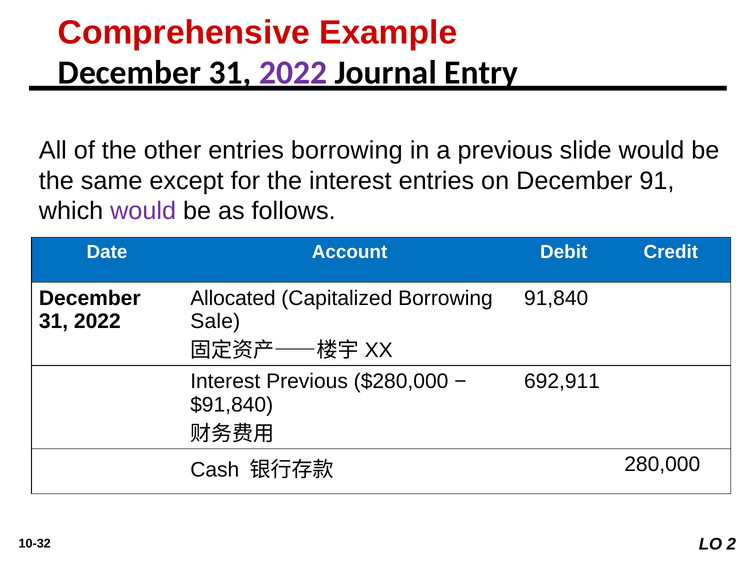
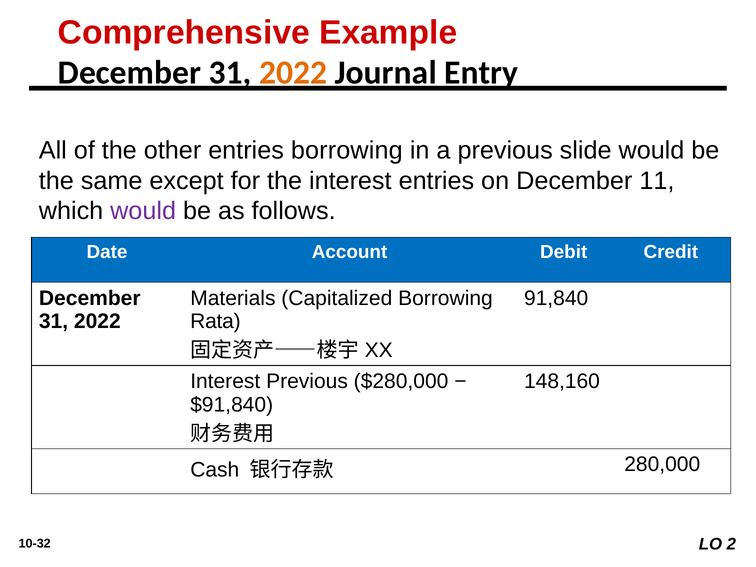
2022 at (293, 73) colour: purple -> orange
91: 91 -> 11
Allocated: Allocated -> Materials
Sale: Sale -> Rata
692,911: 692,911 -> 148,160
